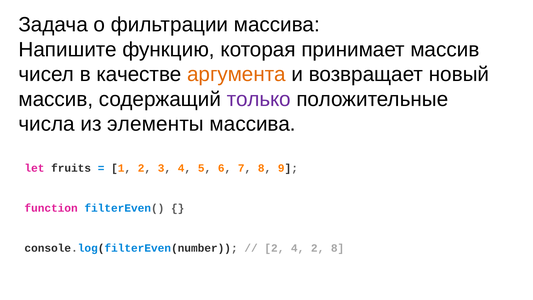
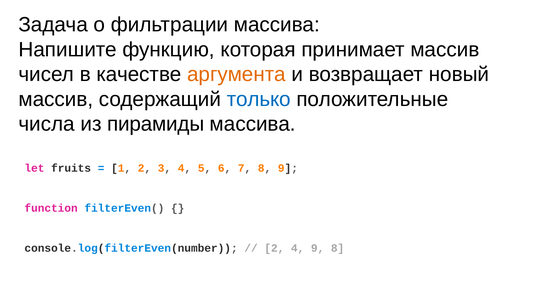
только colour: purple -> blue
элементы: элементы -> пирамиды
4 2: 2 -> 9
